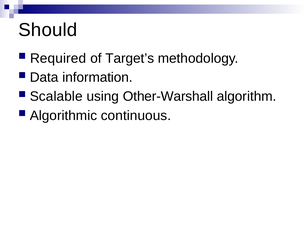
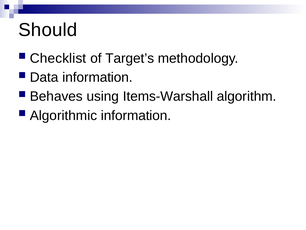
Required: Required -> Checklist
Scalable: Scalable -> Behaves
Other-Warshall: Other-Warshall -> Items-Warshall
Algorithmic continuous: continuous -> information
